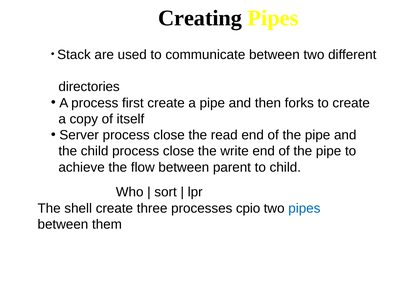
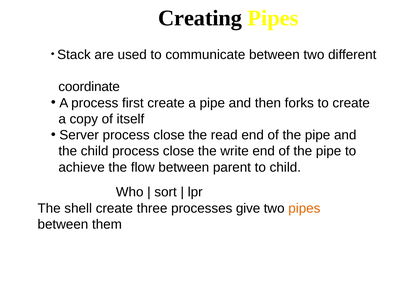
directories: directories -> coordinate
cpio: cpio -> give
pipes at (304, 208) colour: blue -> orange
